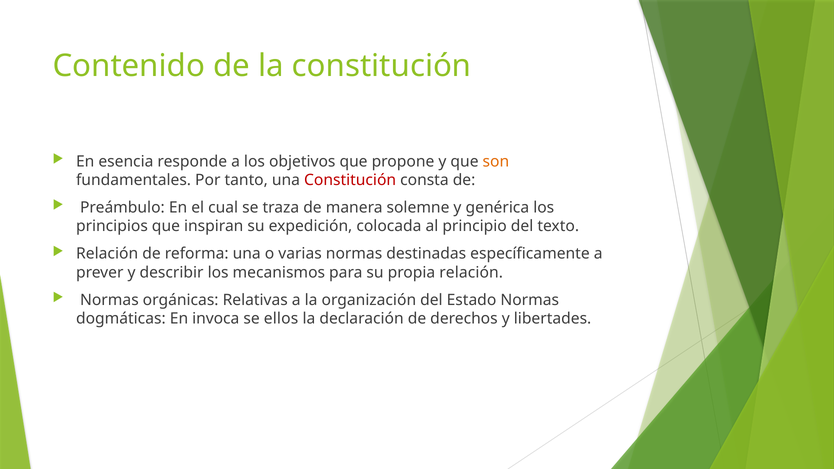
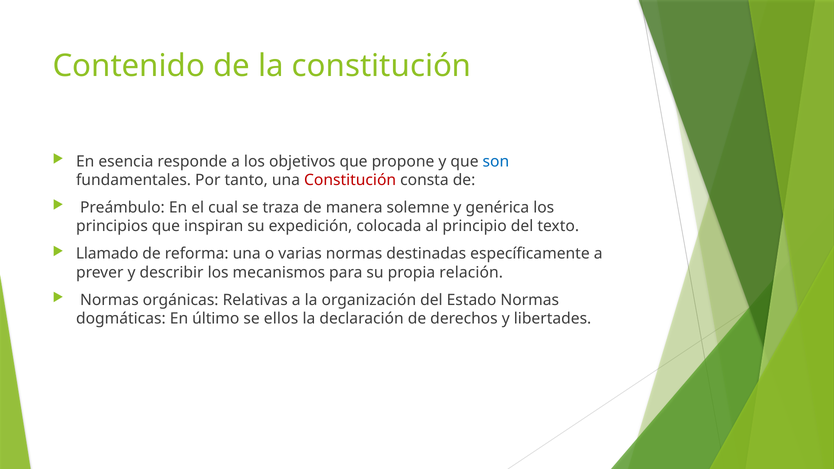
son colour: orange -> blue
Relación at (107, 254): Relación -> Llamado
invoca: invoca -> último
